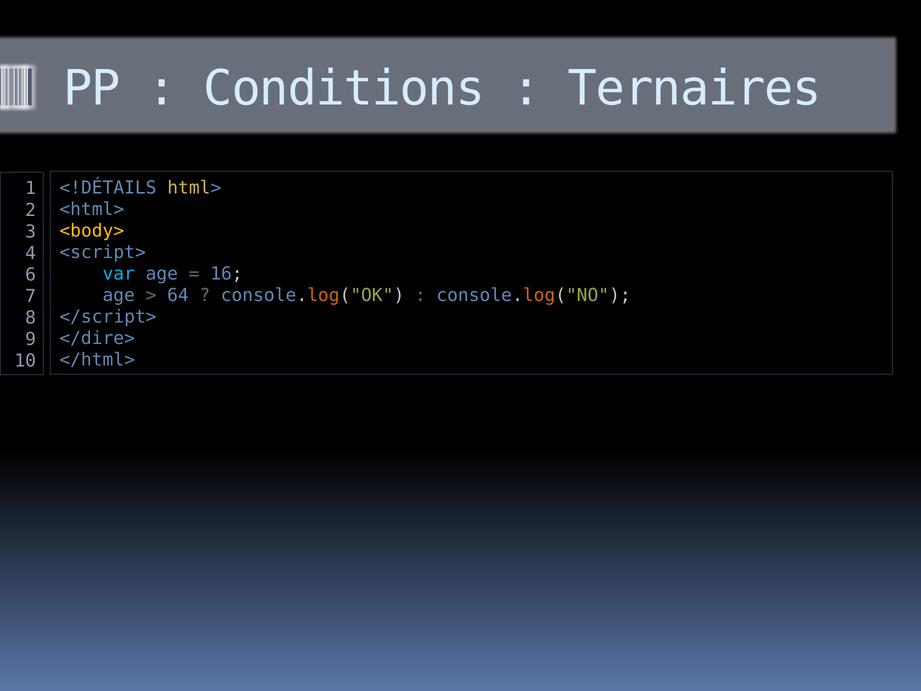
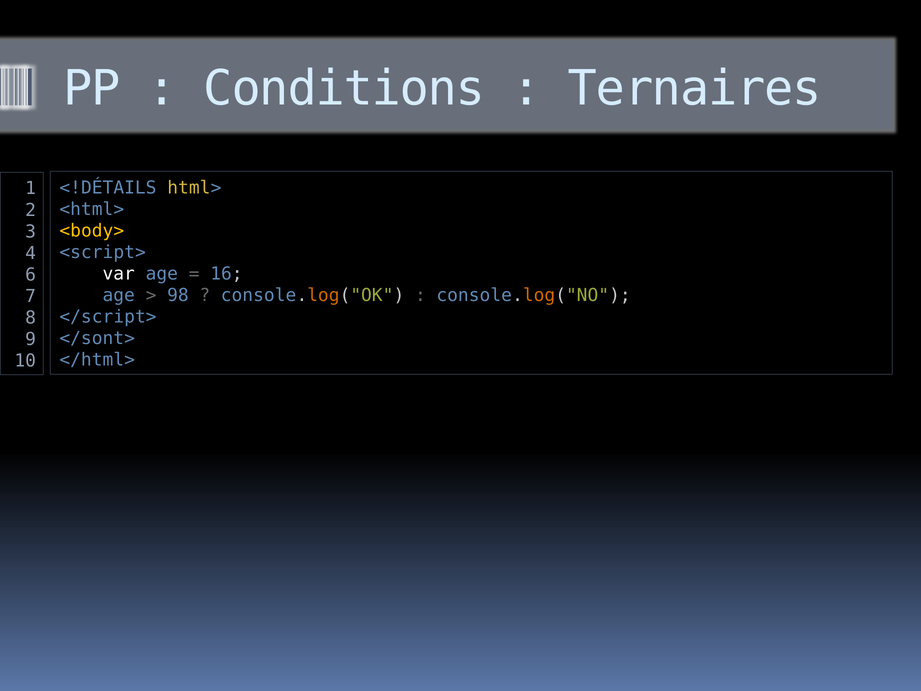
var colour: light blue -> white
64: 64 -> 98
</dire>: </dire> -> </sont>
